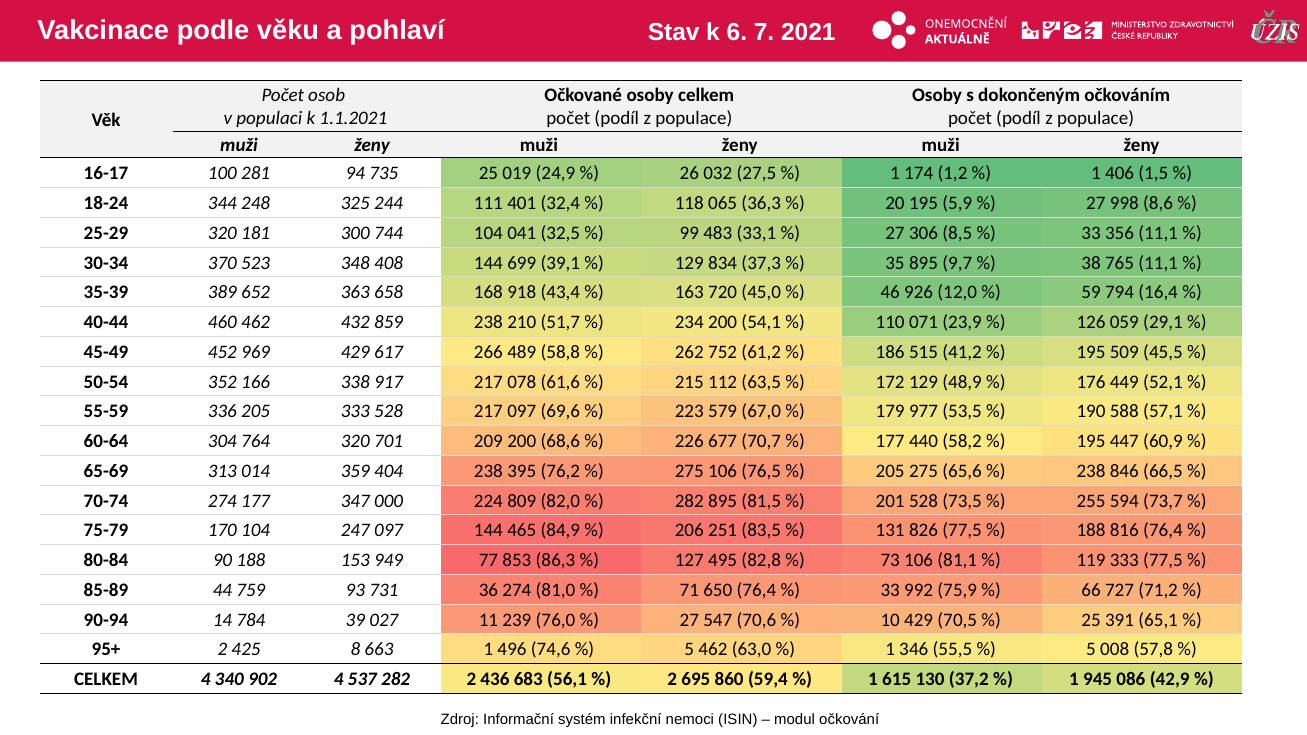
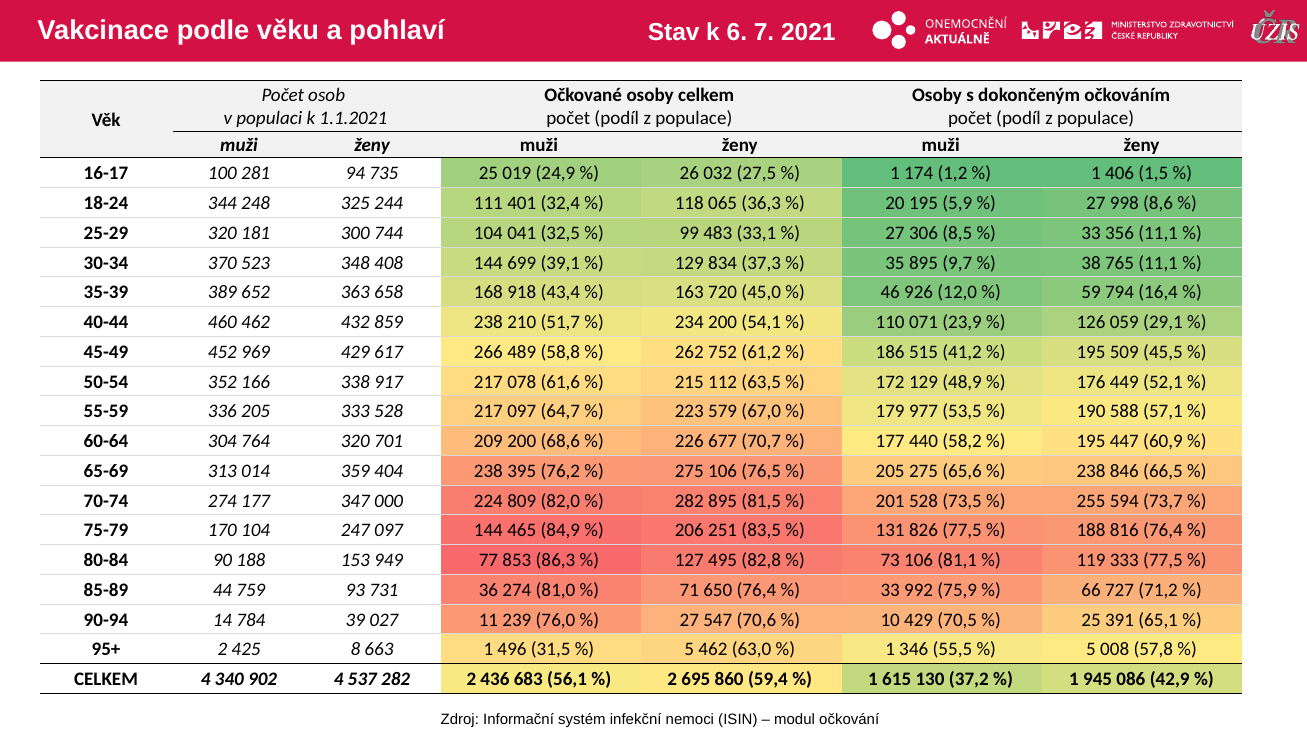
69,6: 69,6 -> 64,7
74,6: 74,6 -> 31,5
